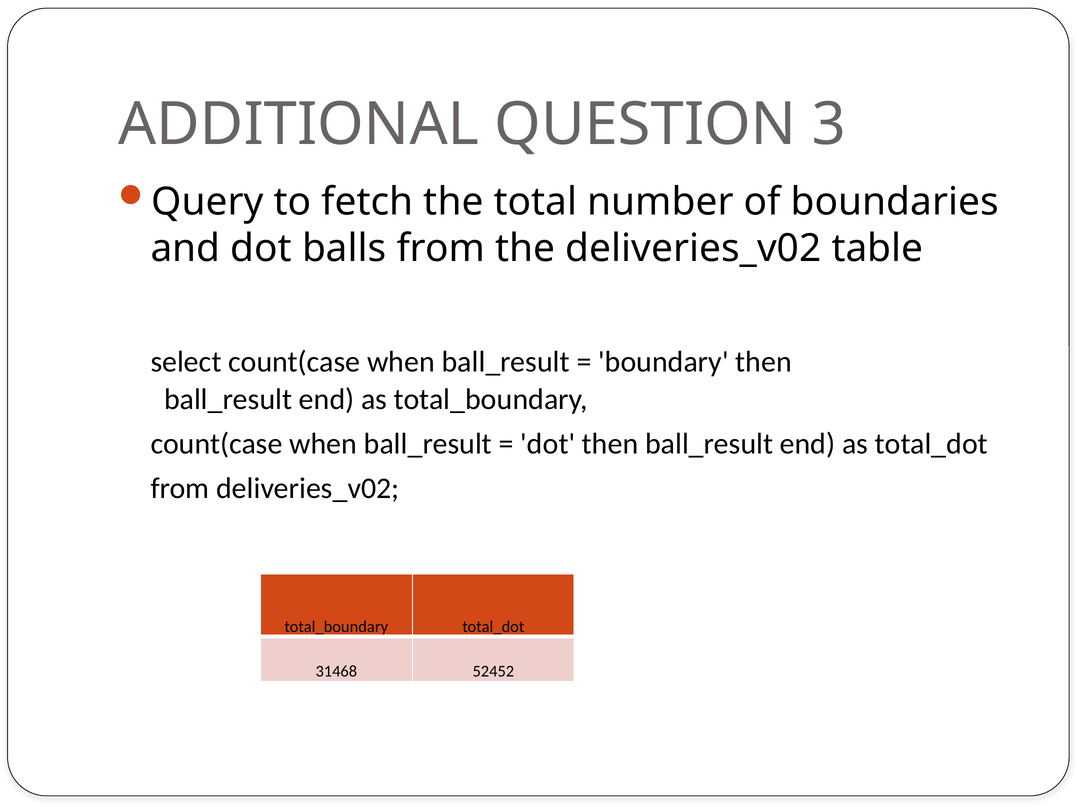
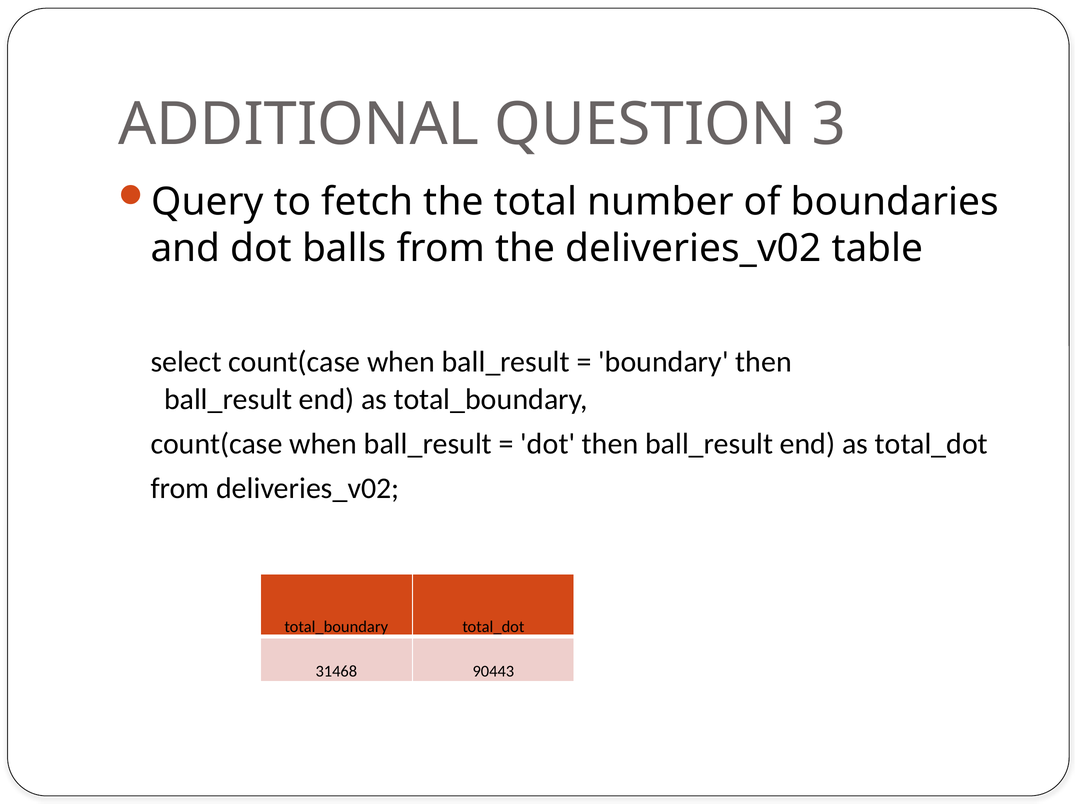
52452: 52452 -> 90443
